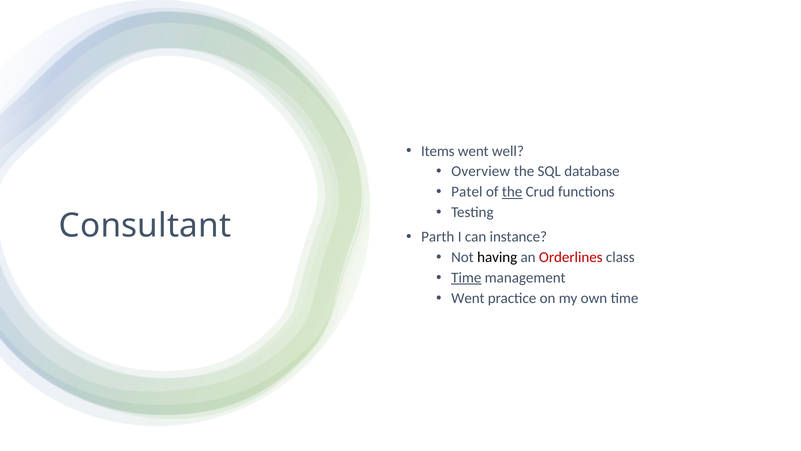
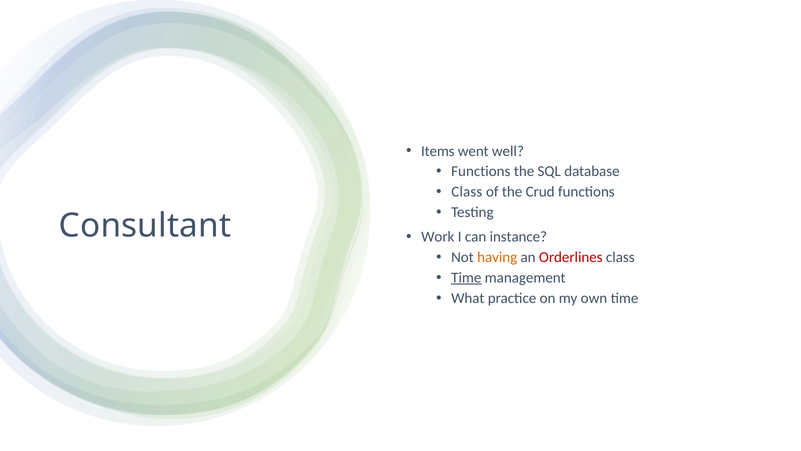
Overview at (481, 171): Overview -> Functions
Patel at (467, 192): Patel -> Class
the at (512, 192) underline: present -> none
Parth: Parth -> Work
having colour: black -> orange
Went at (468, 298): Went -> What
